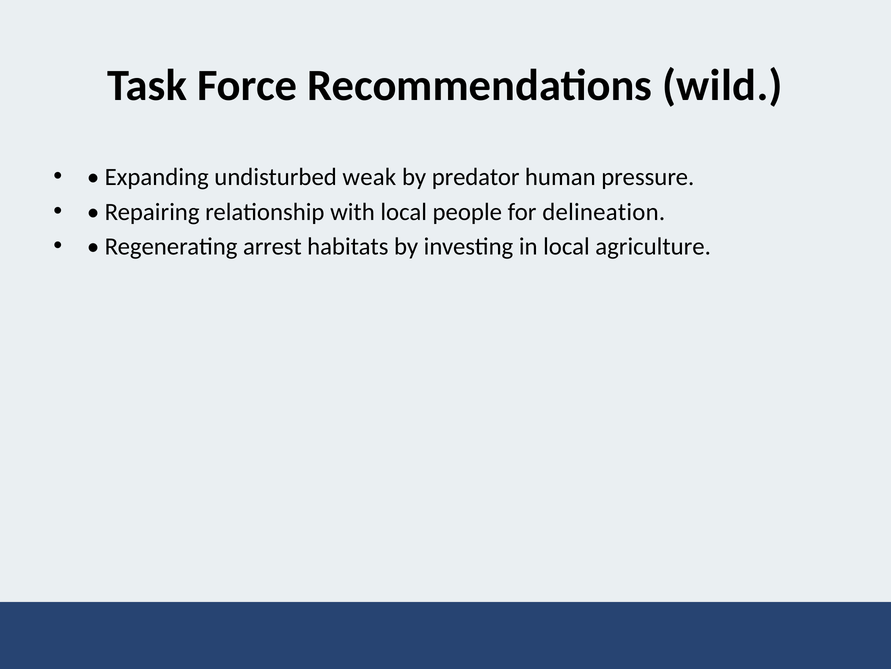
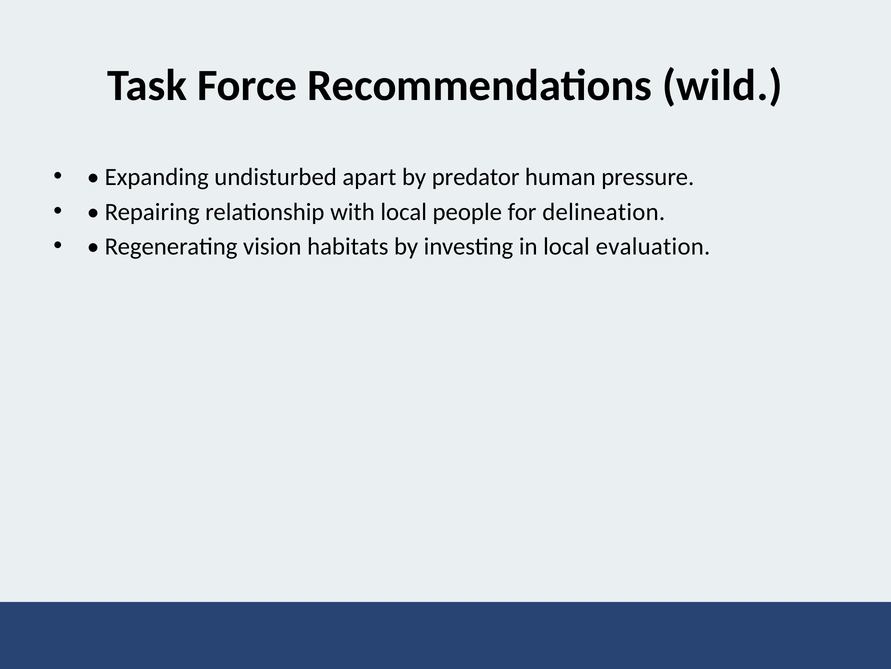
weak: weak -> apart
arrest: arrest -> vision
agriculture: agriculture -> evaluation
